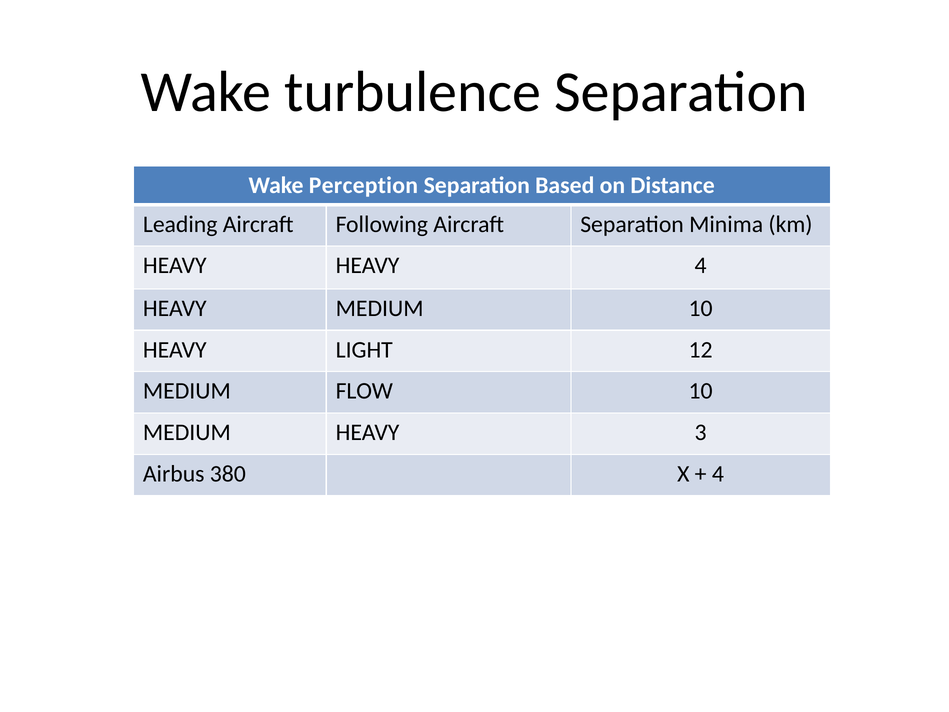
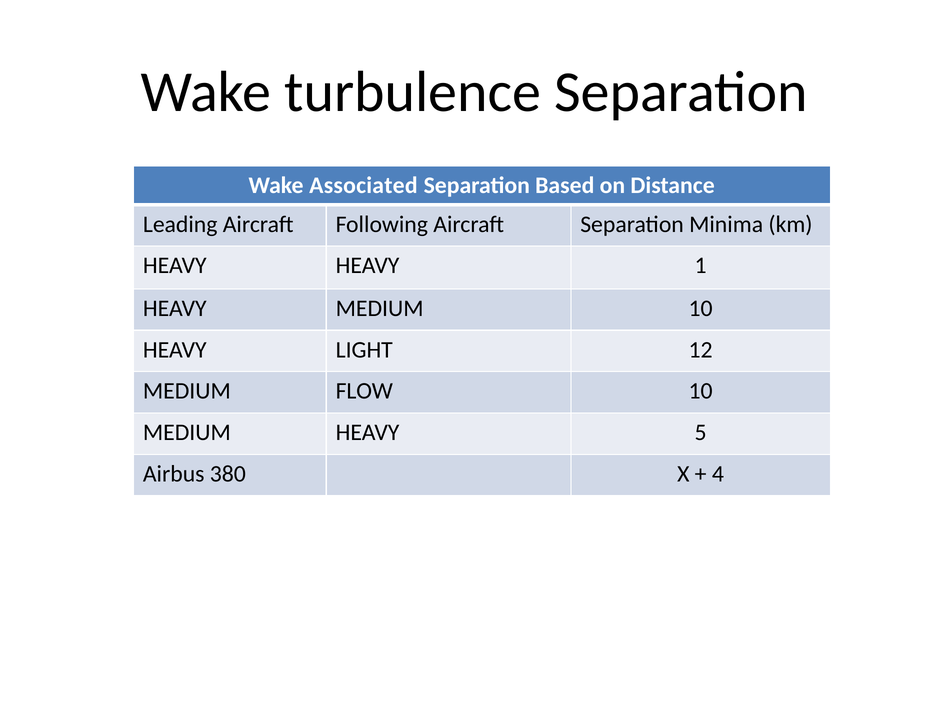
Perception: Perception -> Associated
HEAVY 4: 4 -> 1
3: 3 -> 5
